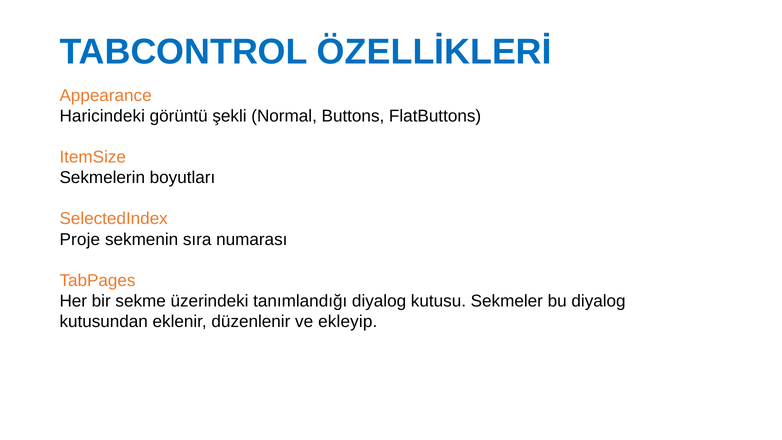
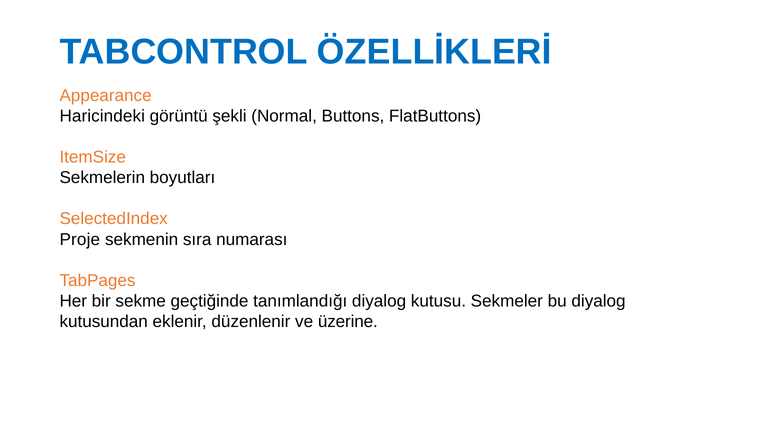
üzerindeki: üzerindeki -> geçtiğinde
ekleyip: ekleyip -> üzerine
